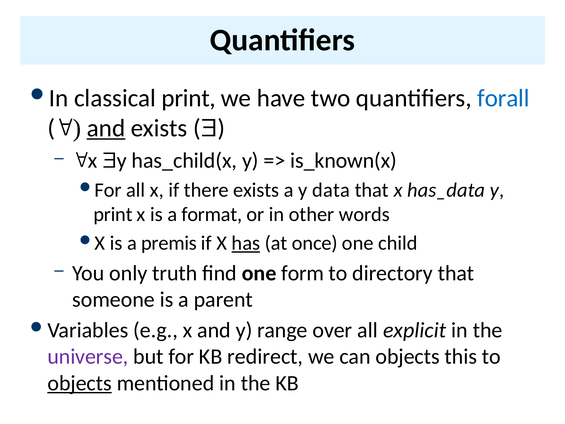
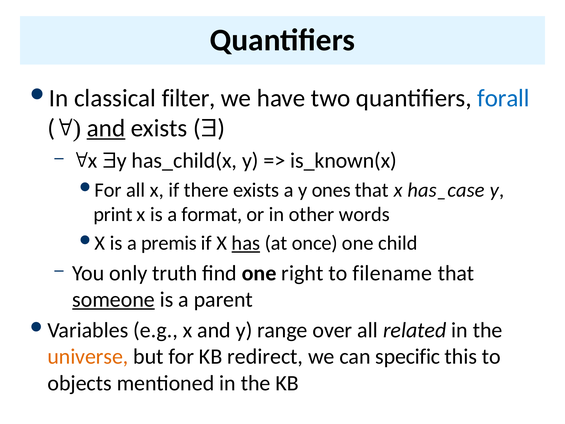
classical print: print -> filter
data: data -> ones
has_data: has_data -> has_case
form: form -> right
directory: directory -> filename
someone underline: none -> present
explicit: explicit -> related
universe colour: purple -> orange
can objects: objects -> specific
objects at (80, 383) underline: present -> none
